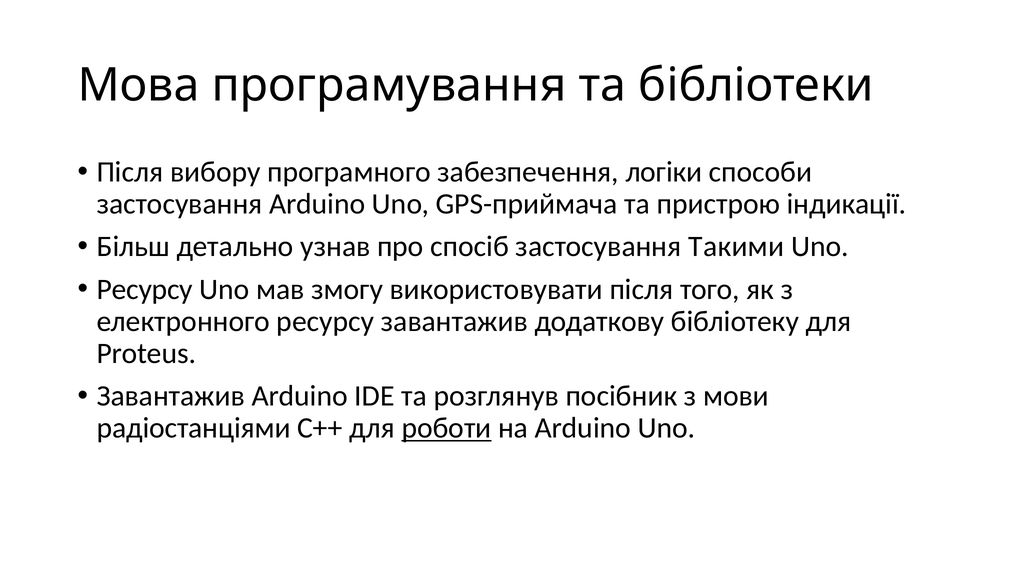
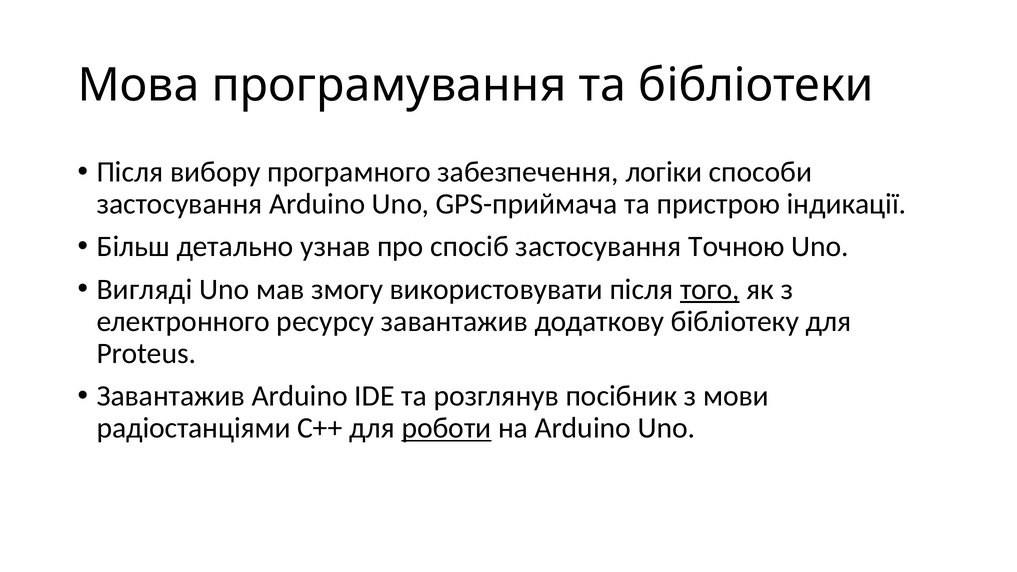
Такими: Такими -> Точною
Ресурсу at (145, 289): Ресурсу -> Вигляді
того underline: none -> present
